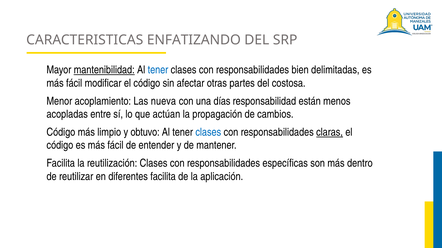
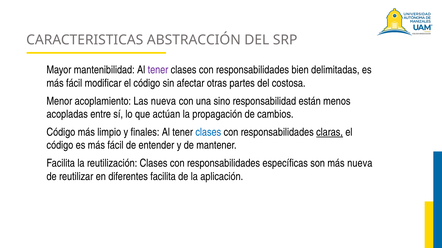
ENFATIZANDO: ENFATIZANDO -> ABSTRACCIÓN
mantenibilidad underline: present -> none
tener at (158, 70) colour: blue -> purple
días: días -> sino
obtuvo: obtuvo -> finales
más dentro: dentro -> nueva
